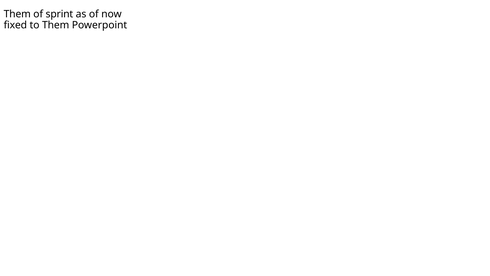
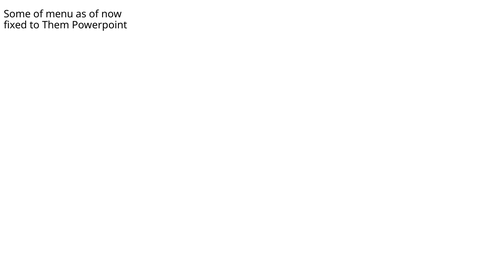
Them at (17, 14): Them -> Some
sprint: sprint -> menu
